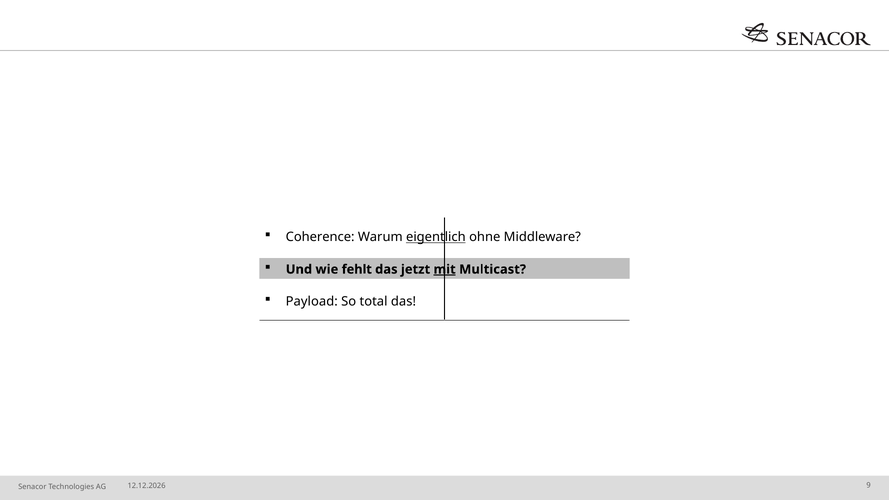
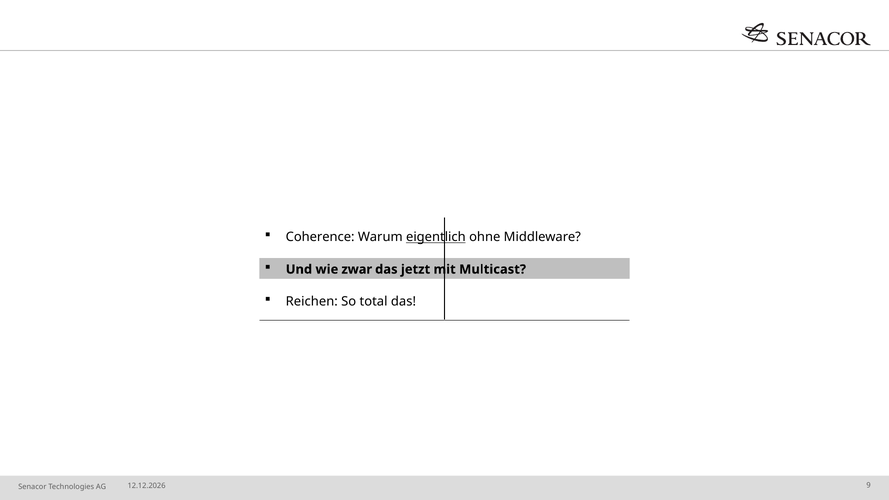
fehlt: fehlt -> zwar
mit underline: present -> none
Payload: Payload -> Reichen
